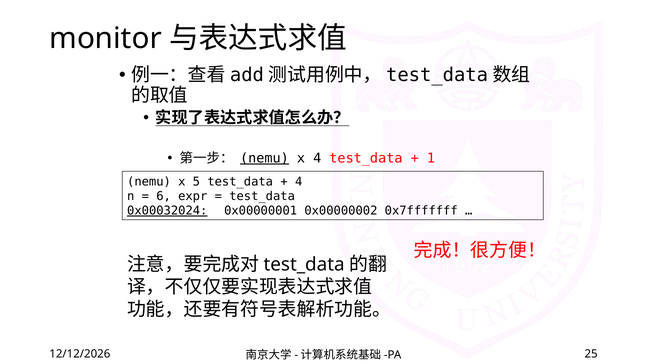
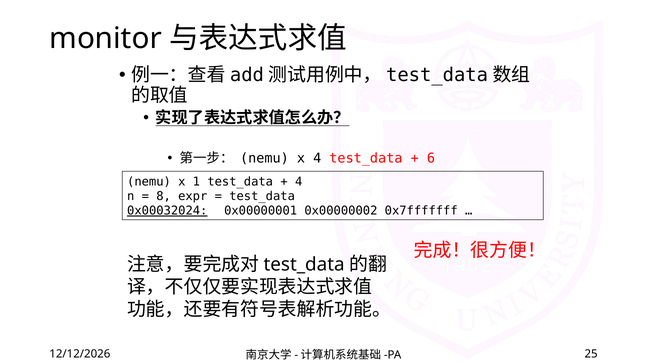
nemu at (264, 158) underline: present -> none
1: 1 -> 6
5: 5 -> 1
6: 6 -> 8
